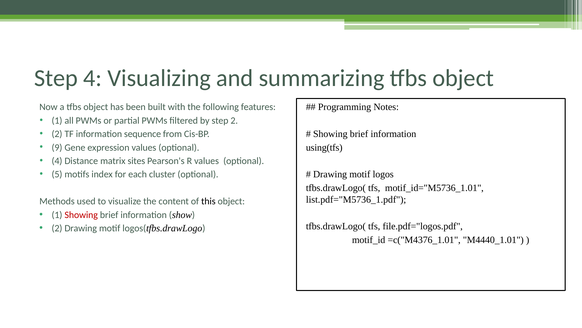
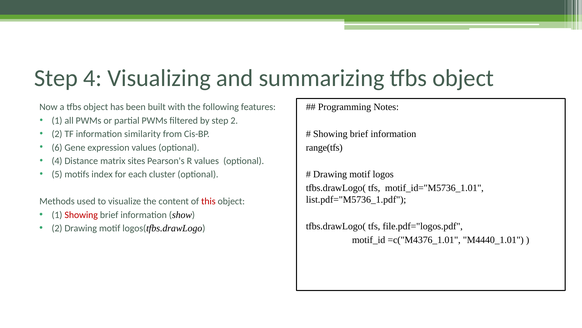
sequence: sequence -> similarity
using(tfs: using(tfs -> range(tfs
9: 9 -> 6
this colour: black -> red
